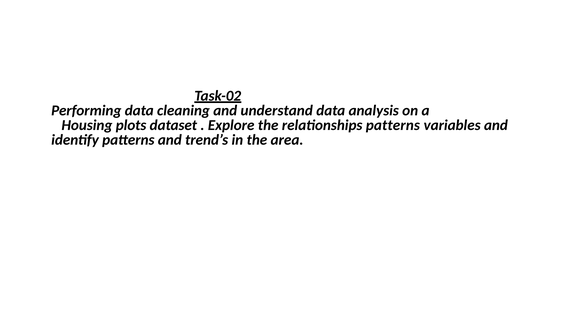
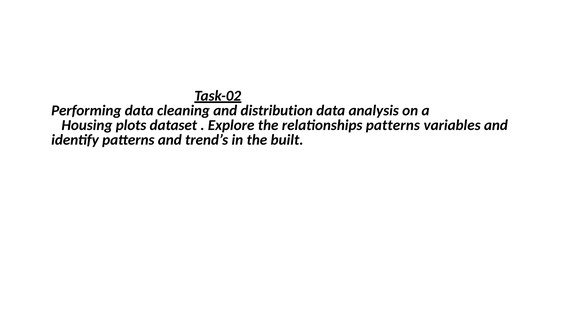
understand: understand -> distribution
area: area -> built
